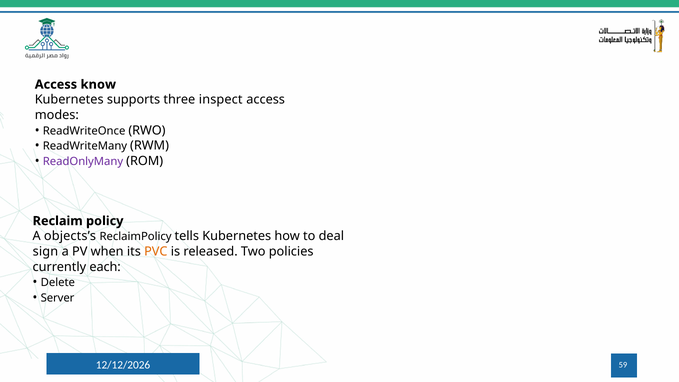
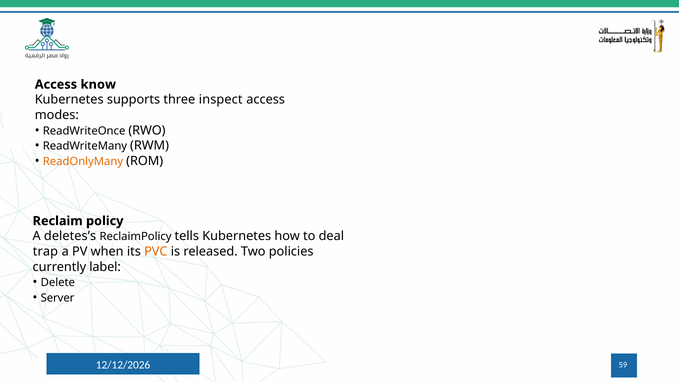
ReadOnlyMany colour: purple -> orange
objects’s: objects’s -> deletes’s
sign: sign -> trap
each: each -> label
